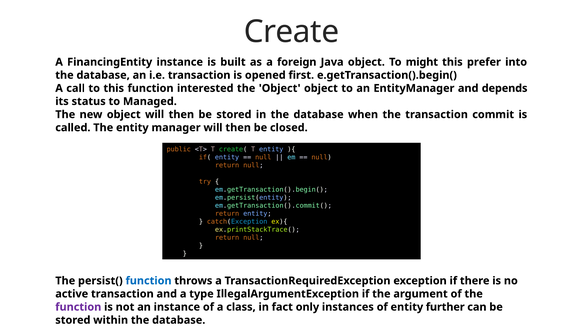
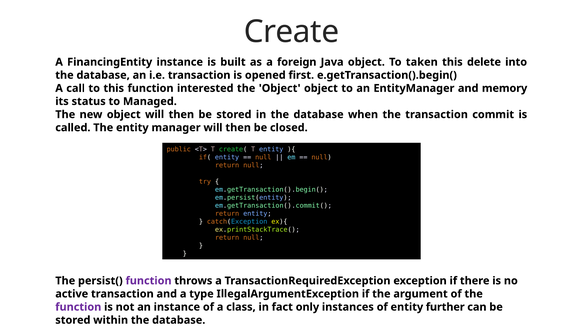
might: might -> taken
prefer: prefer -> delete
depends: depends -> memory
function at (149, 281) colour: blue -> purple
